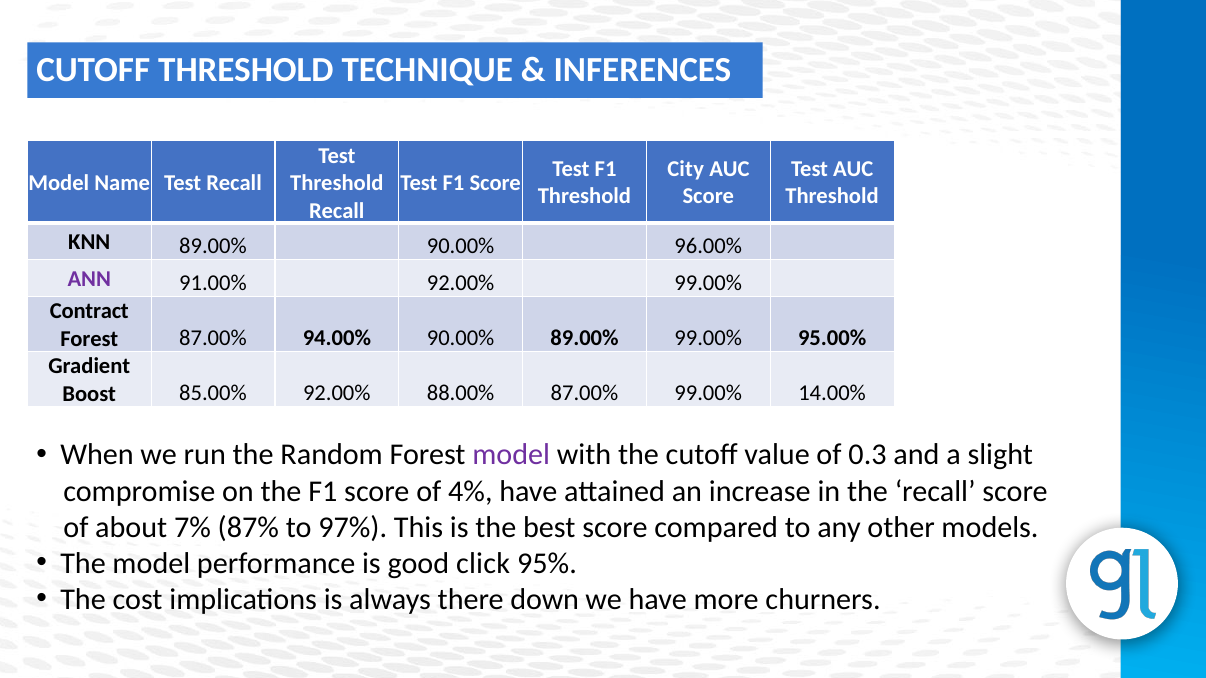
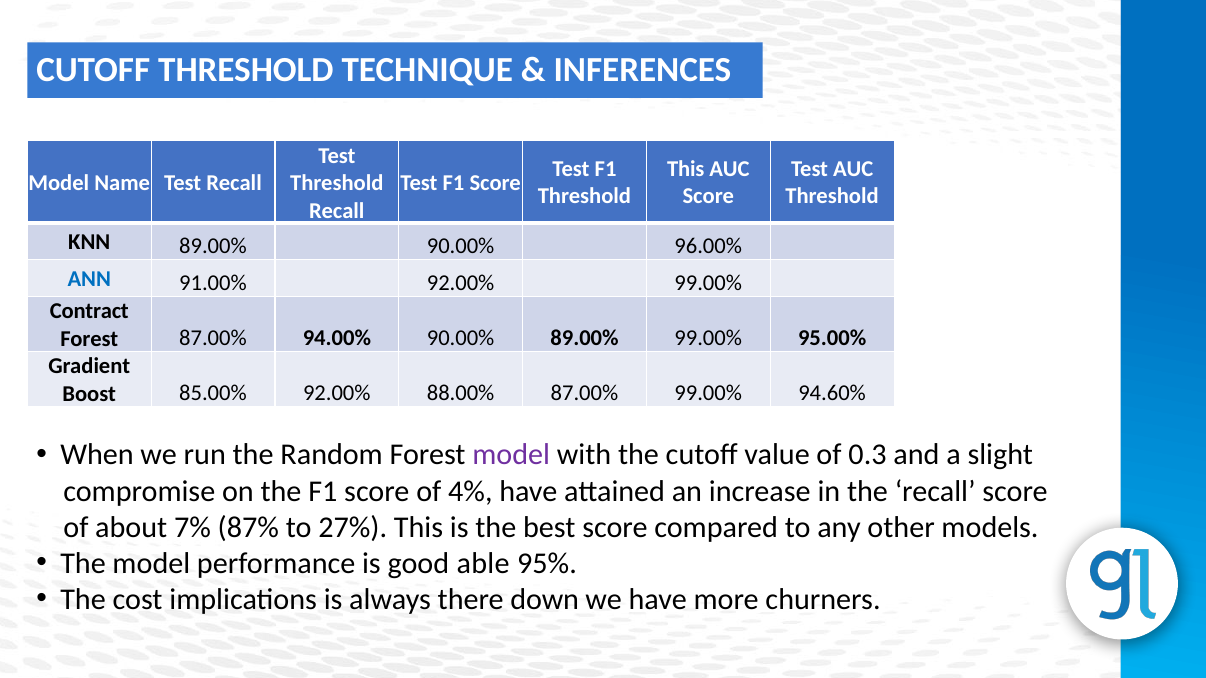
City at (686, 169): City -> This
ANN colour: purple -> blue
14.00%: 14.00% -> 94.60%
97%: 97% -> 27%
click: click -> able
